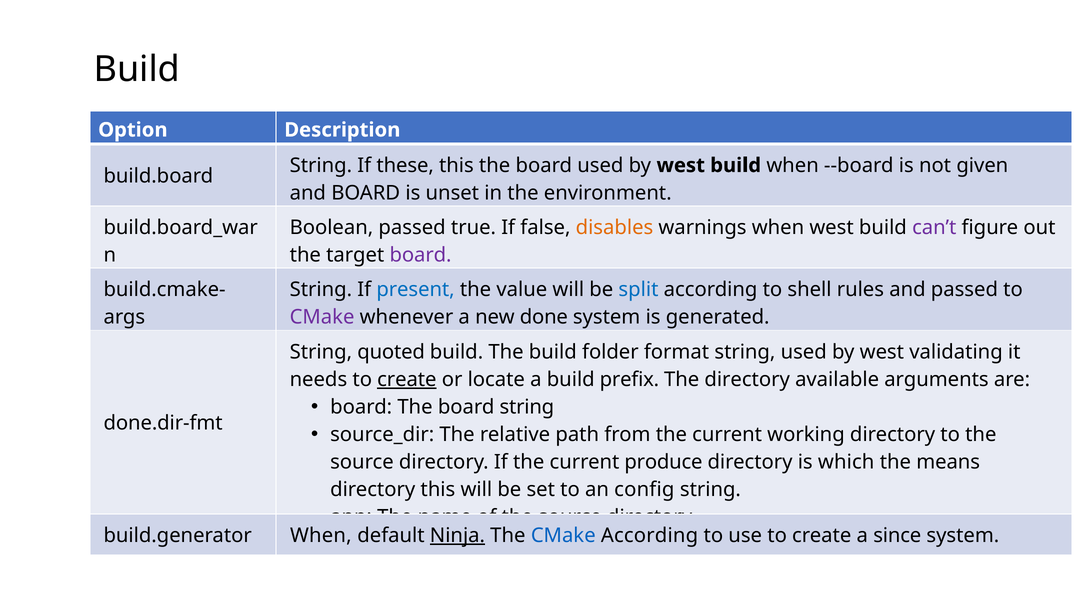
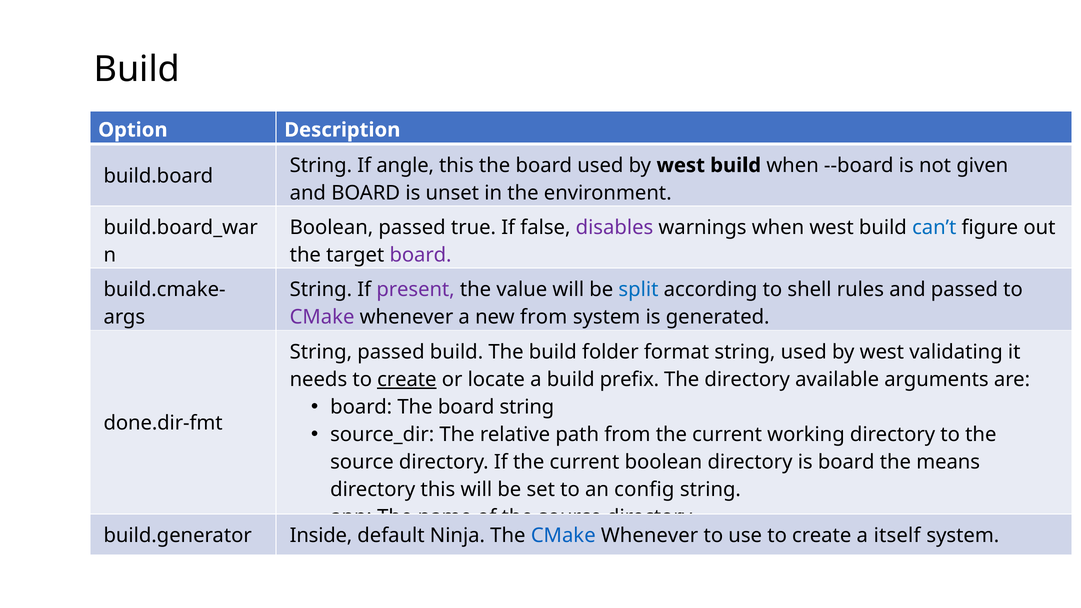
these: these -> angle
disables colour: orange -> purple
can’t colour: purple -> blue
present colour: blue -> purple
new done: done -> from
String quoted: quoted -> passed
current produce: produce -> boolean
is which: which -> board
build.generator When: When -> Inside
Ninja underline: present -> none
The CMake According: According -> Whenever
since: since -> itself
